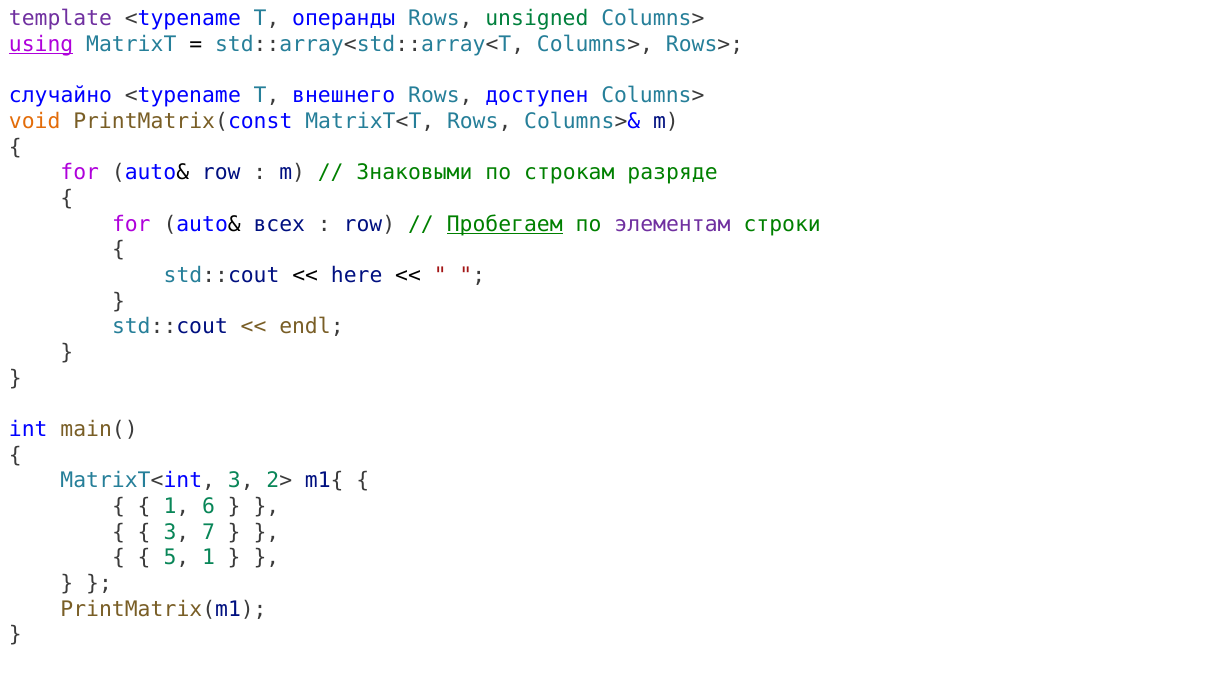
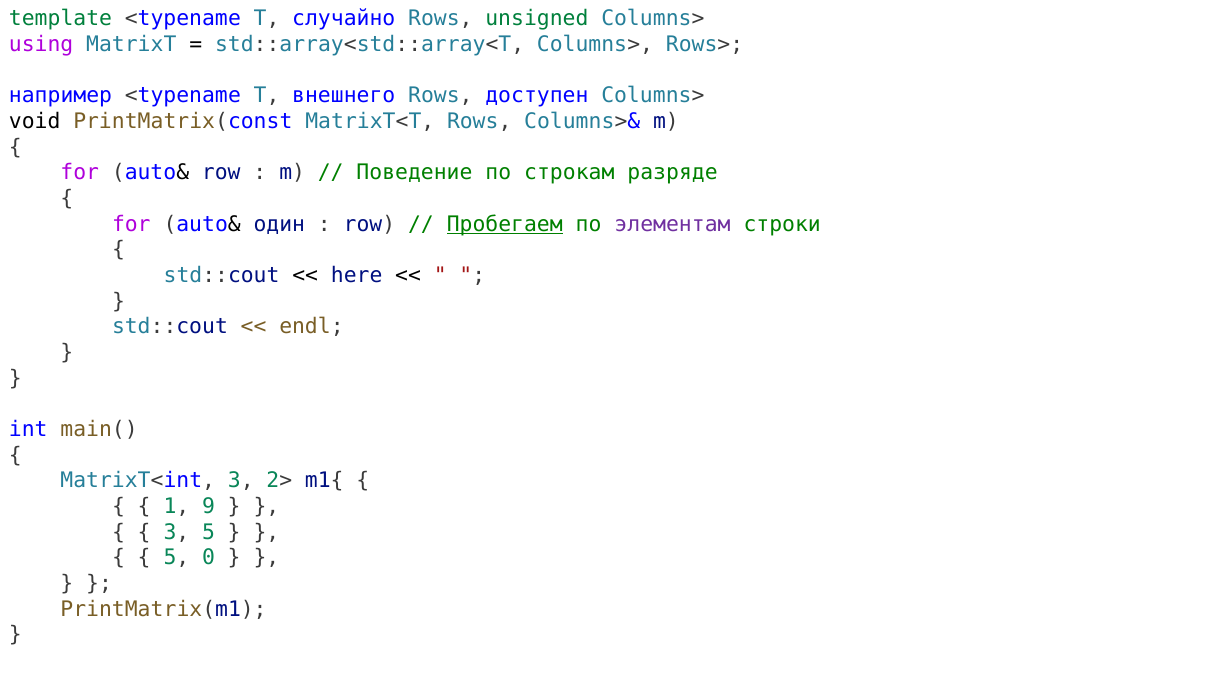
template colour: purple -> green
операнды: операнды -> случайно
using underline: present -> none
случайно: случайно -> например
void colour: orange -> black
Знаковыми: Знаковыми -> Поведение
всех: всех -> один
6: 6 -> 9
3 7: 7 -> 5
5 1: 1 -> 0
